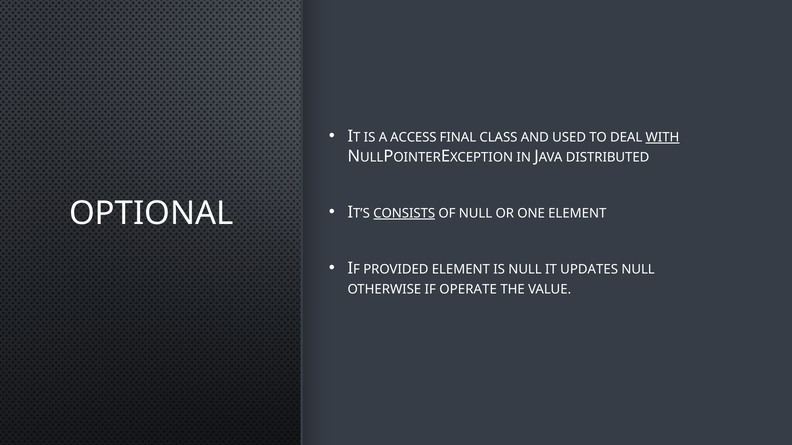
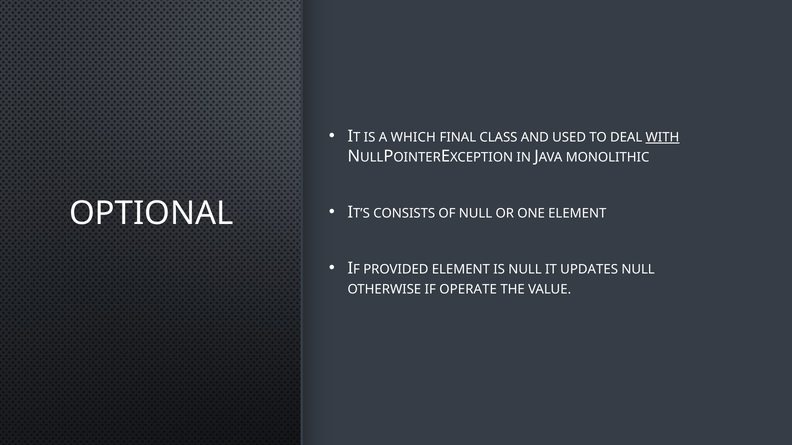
ACCESS: ACCESS -> WHICH
DISTRIBUTED: DISTRIBUTED -> MONOLITHIC
CONSISTS underline: present -> none
